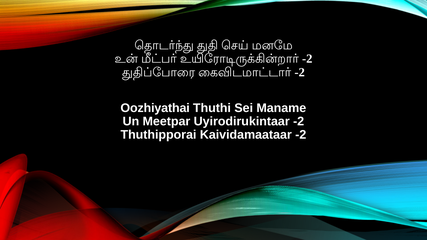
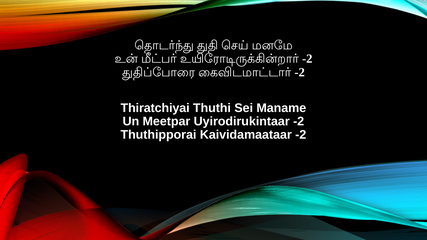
Oozhiyathai: Oozhiyathai -> Thiratchiyai
